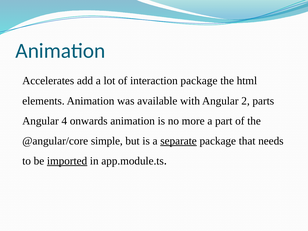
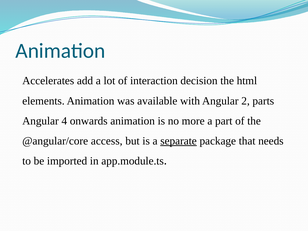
interaction package: package -> decision
simple: simple -> access
imported underline: present -> none
